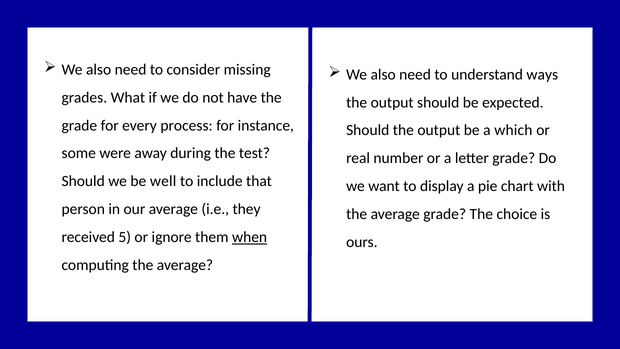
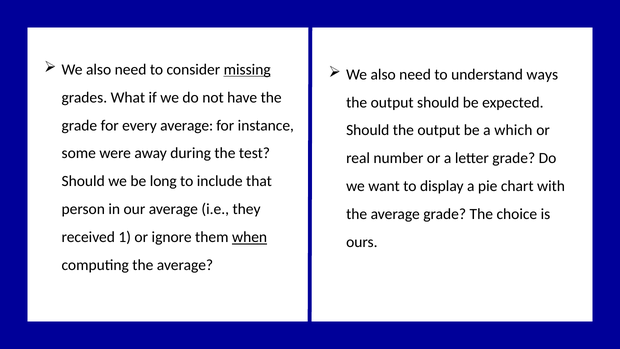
missing underline: none -> present
every process: process -> average
well: well -> long
5: 5 -> 1
